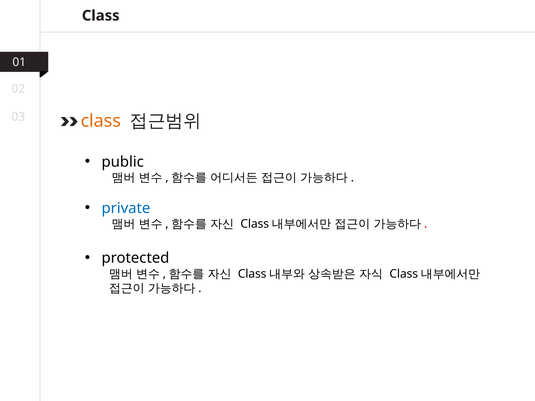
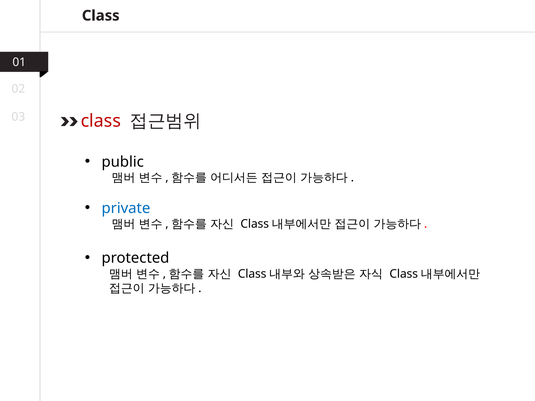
class at (101, 121) colour: orange -> red
